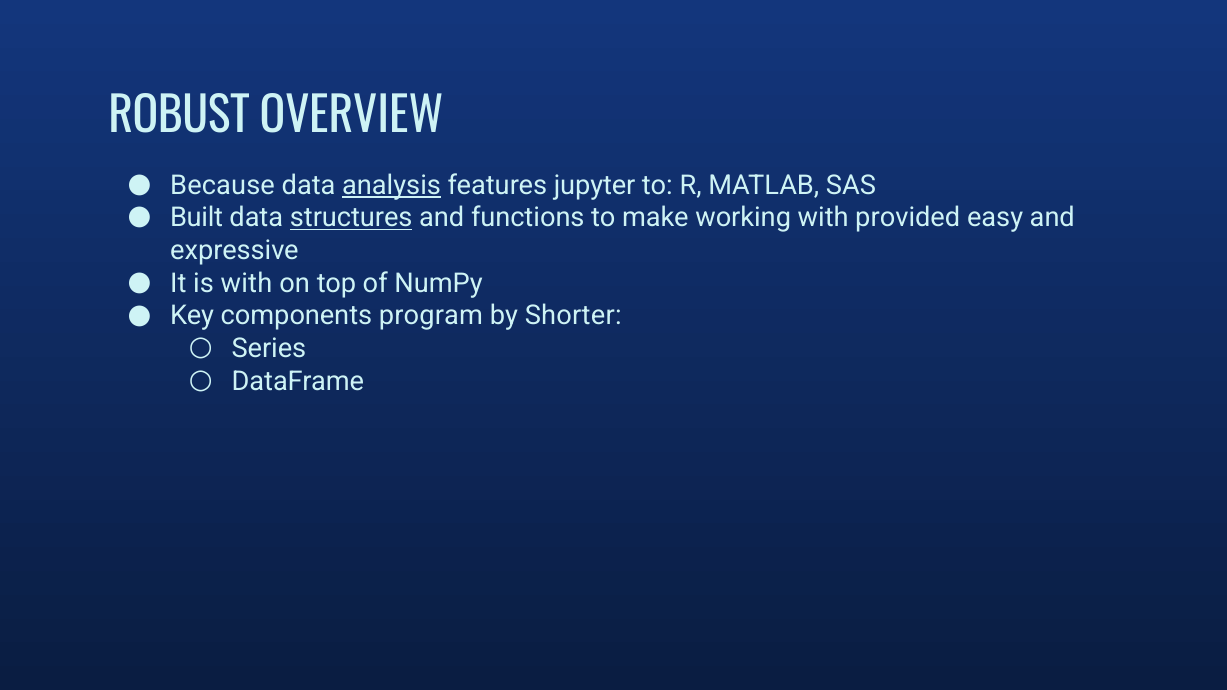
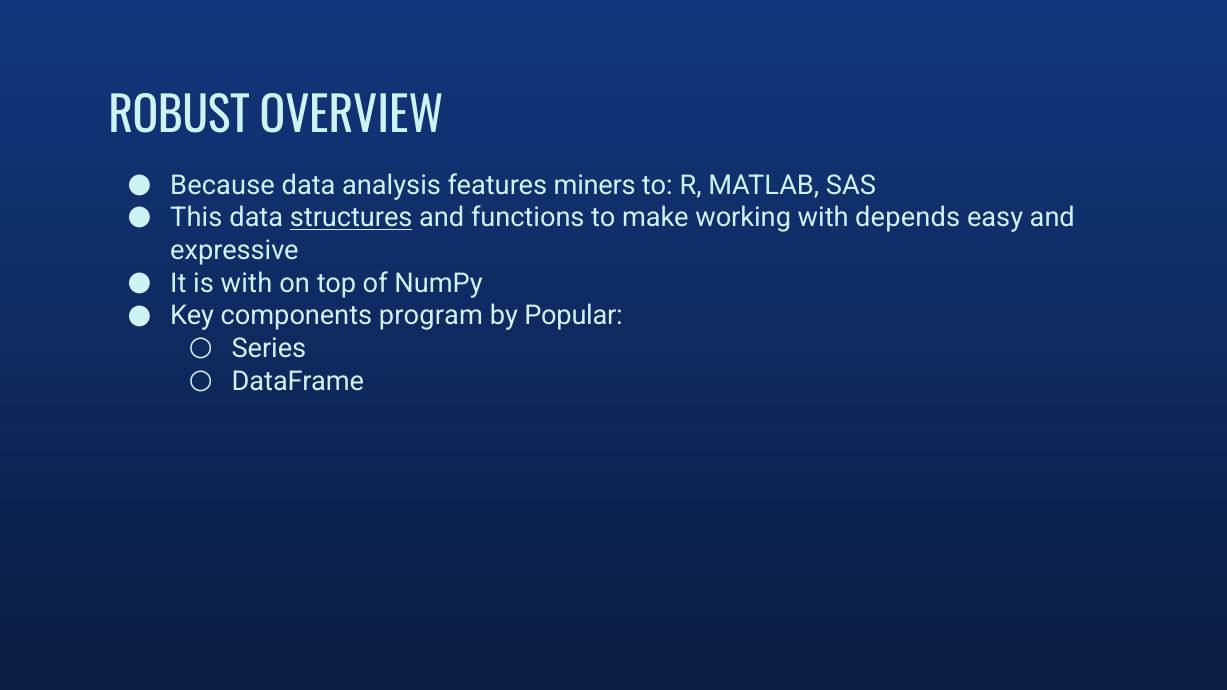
analysis underline: present -> none
jupyter: jupyter -> miners
Built: Built -> This
provided: provided -> depends
Shorter: Shorter -> Popular
